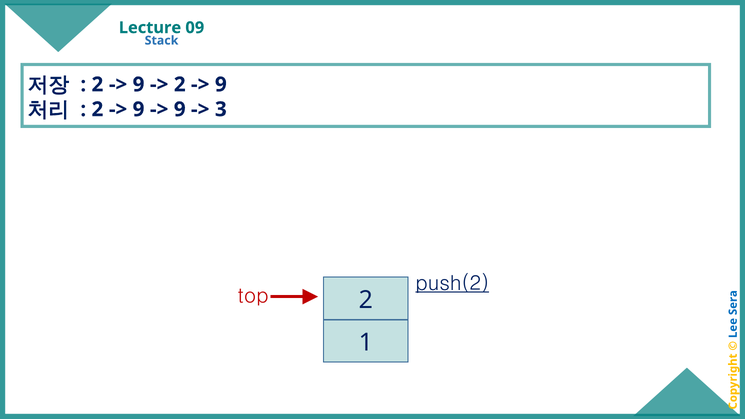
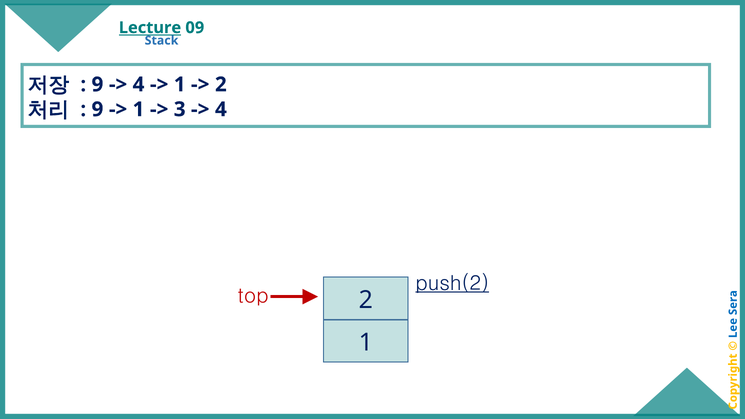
Lecture underline: none -> present
2 at (97, 85): 2 -> 9
9 at (139, 85): 9 -> 4
2 at (180, 85): 2 -> 1
9 at (221, 85): 9 -> 2
2 at (97, 109): 2 -> 9
9 at (139, 109): 9 -> 1
9 at (180, 109): 9 -> 3
3 at (221, 109): 3 -> 4
